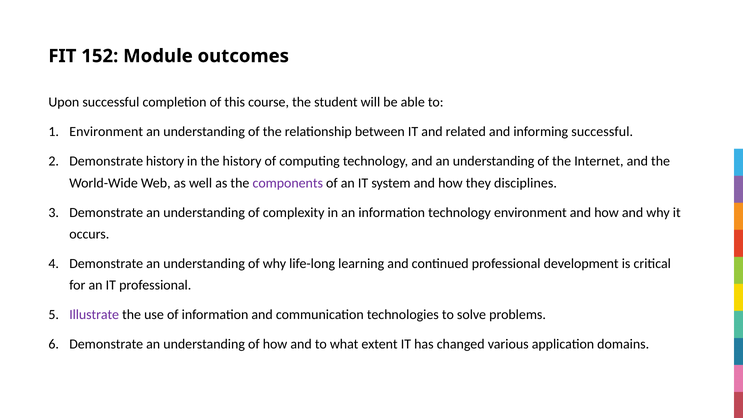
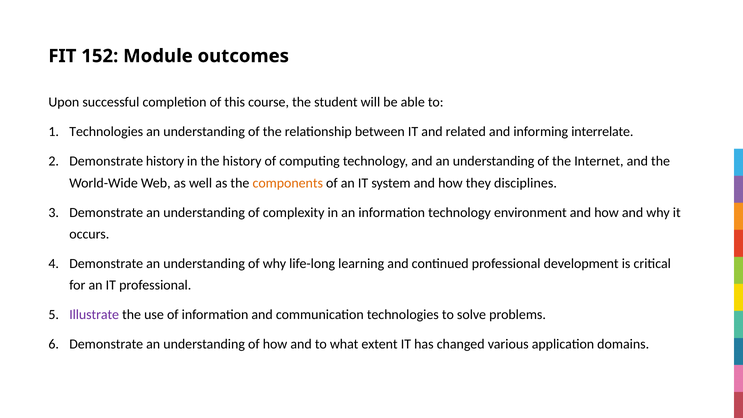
Environment at (106, 132): Environment -> Technologies
informing successful: successful -> interrelate
components colour: purple -> orange
